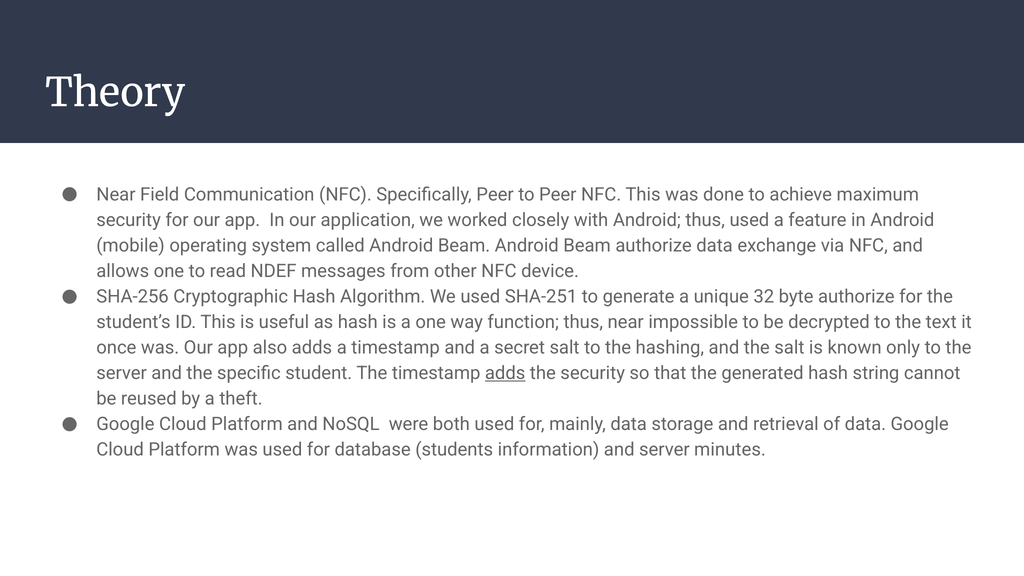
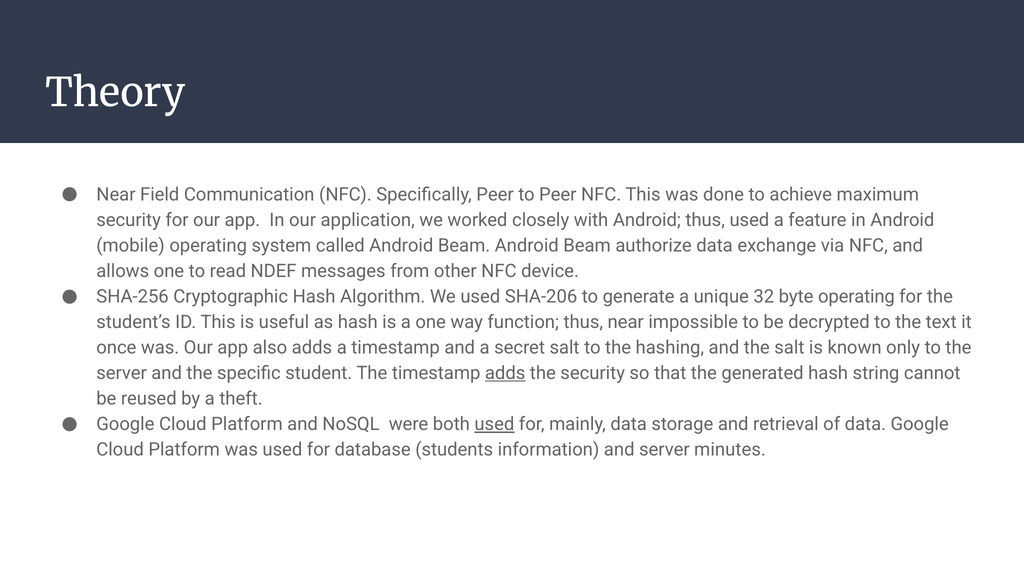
SHA-251: SHA-251 -> SHA-206
byte authorize: authorize -> operating
used at (494, 424) underline: none -> present
